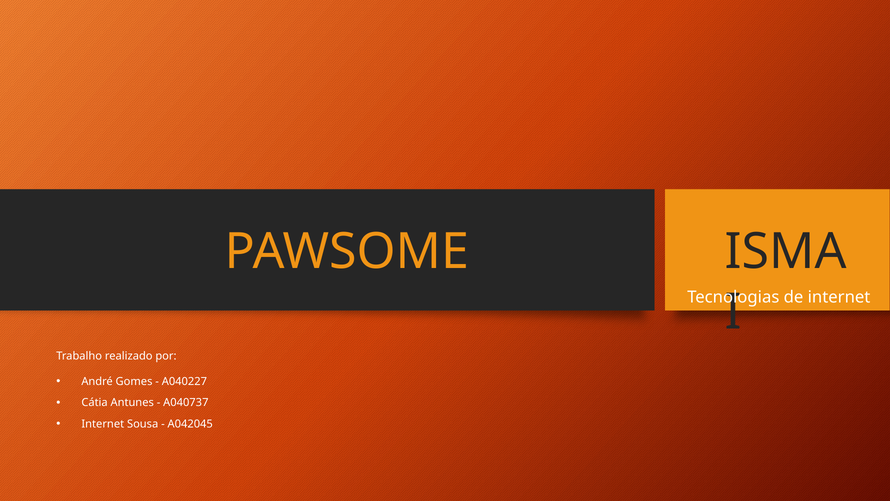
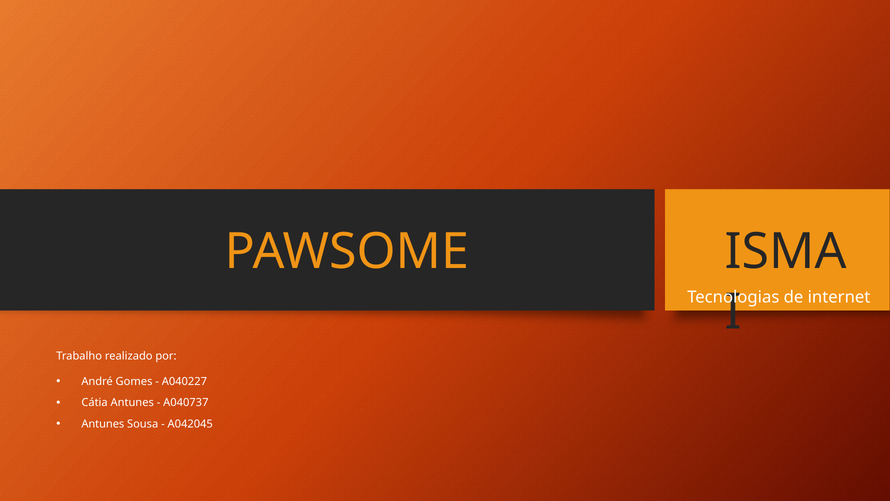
Internet at (103, 424): Internet -> Antunes
